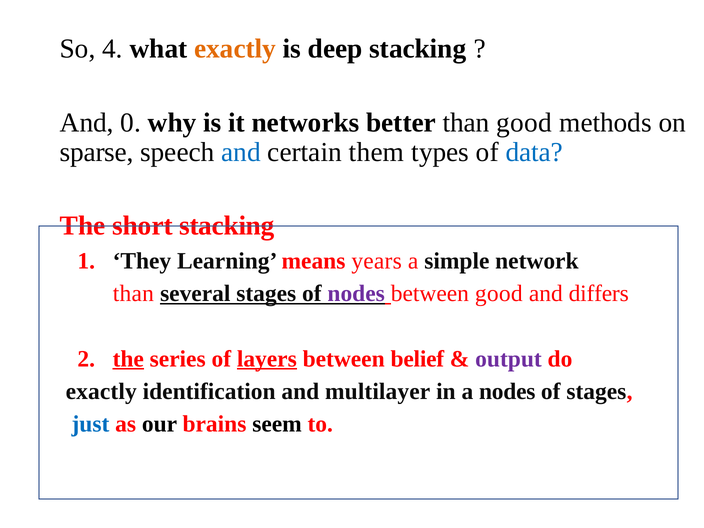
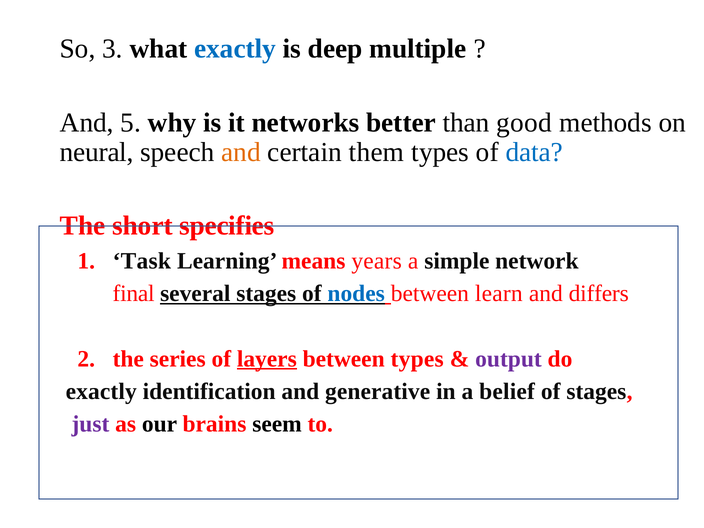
4: 4 -> 3
exactly at (235, 49) colour: orange -> blue
deep stacking: stacking -> multiple
0: 0 -> 5
sparse: sparse -> neural
and at (241, 152) colour: blue -> orange
short stacking: stacking -> specifies
They: They -> Task
than at (133, 293): than -> final
nodes at (356, 293) colour: purple -> blue
between good: good -> learn
the at (128, 359) underline: present -> none
between belief: belief -> types
multilayer: multilayer -> generative
a nodes: nodes -> belief
just colour: blue -> purple
